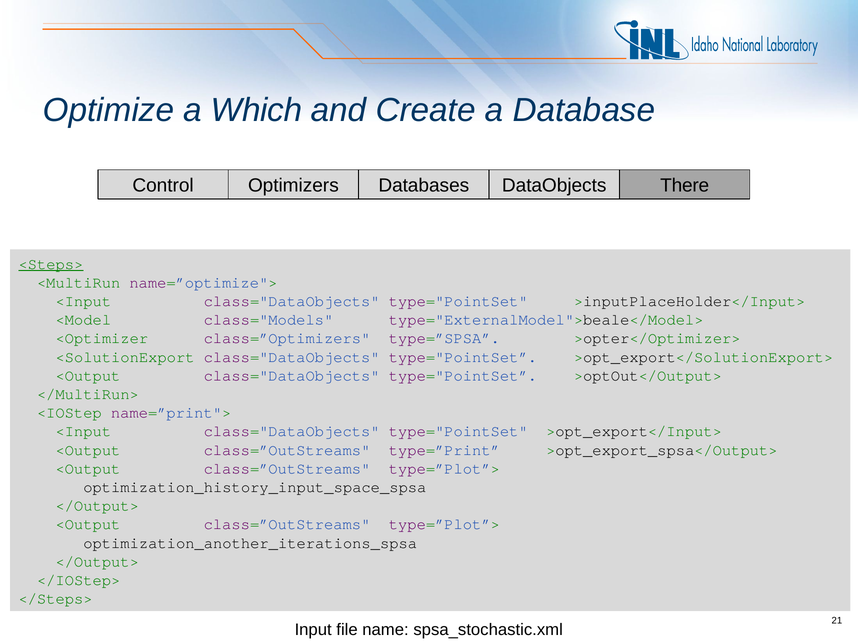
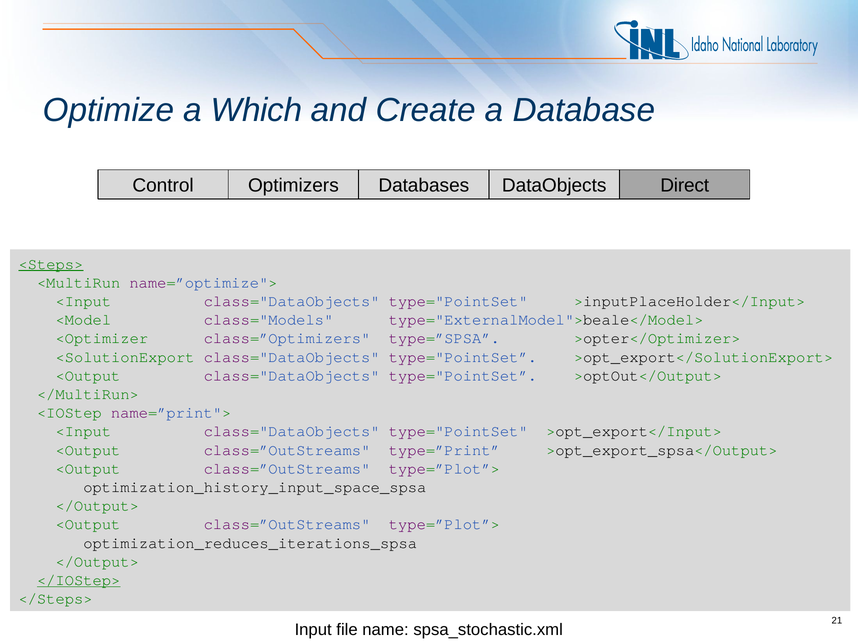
There: There -> Direct
optimization_another_iterations_spsa: optimization_another_iterations_spsa -> optimization_reduces_iterations_spsa
</IOStep> underline: none -> present
